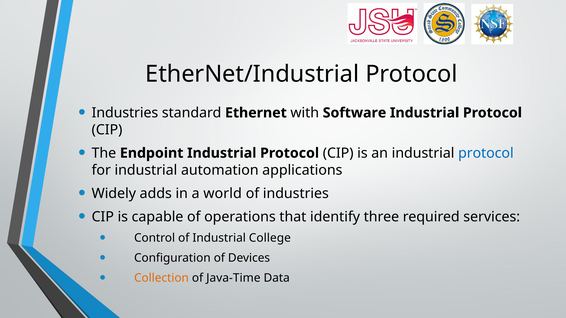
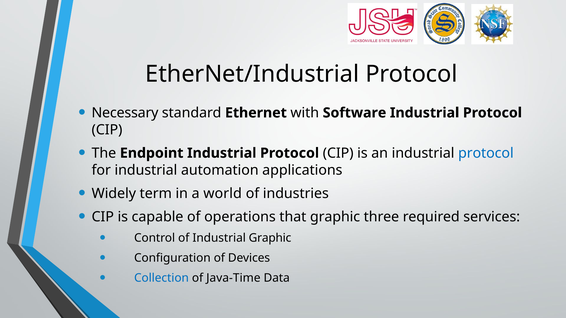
Industries at (125, 113): Industries -> Necessary
adds: adds -> term
that identify: identify -> graphic
Industrial College: College -> Graphic
Collection colour: orange -> blue
